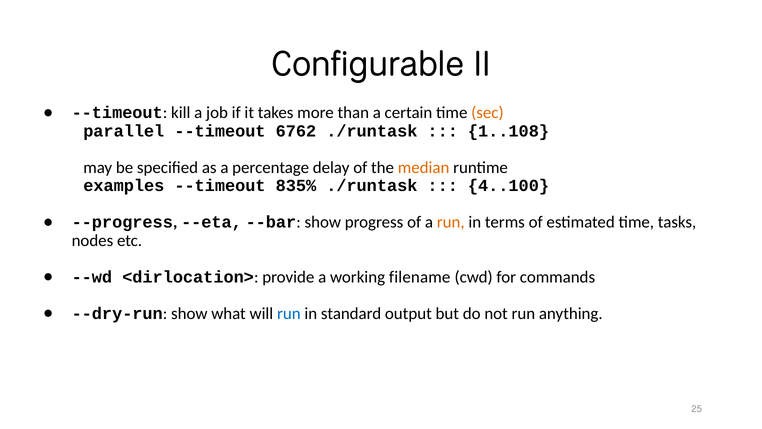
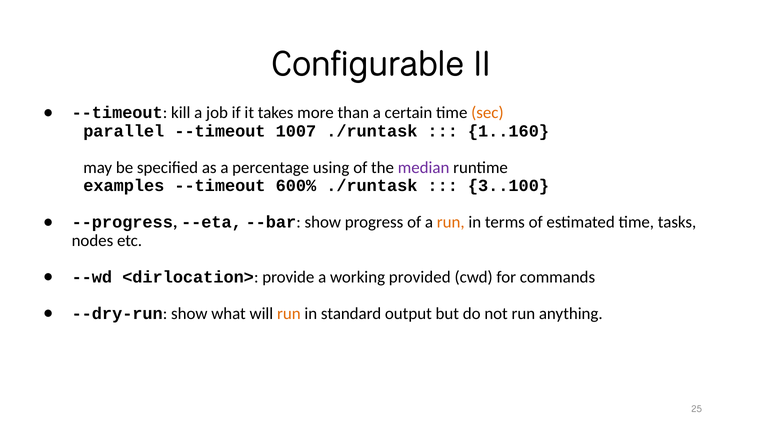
6762: 6762 -> 1007
1..108: 1..108 -> 1..160
delay: delay -> using
median colour: orange -> purple
835%: 835% -> 600%
4..100: 4..100 -> 3..100
filename: filename -> provided
run at (289, 313) colour: blue -> orange
